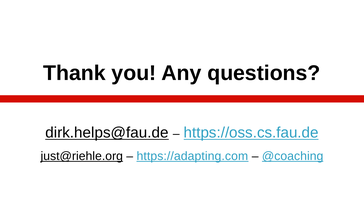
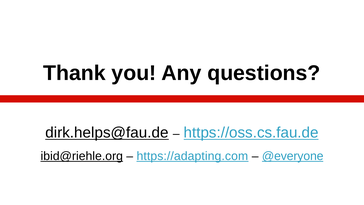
just@riehle.org: just@riehle.org -> ibid@riehle.org
@coaching: @coaching -> @everyone
